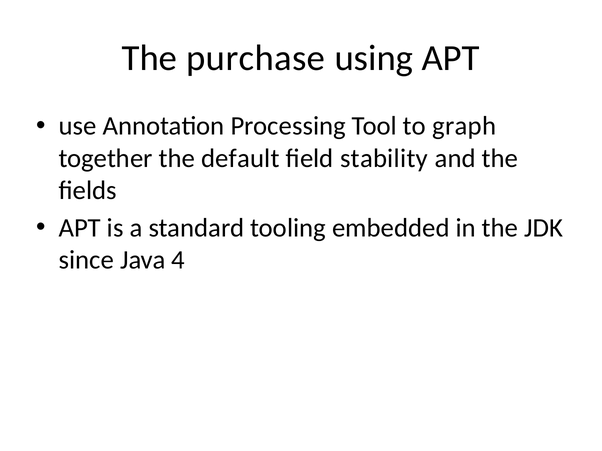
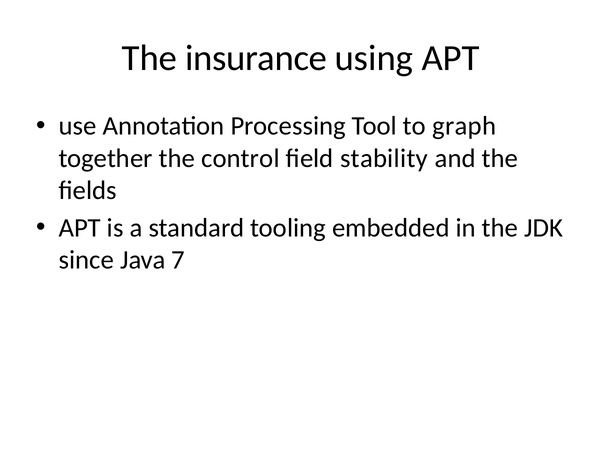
purchase: purchase -> insurance
default: default -> control
4: 4 -> 7
